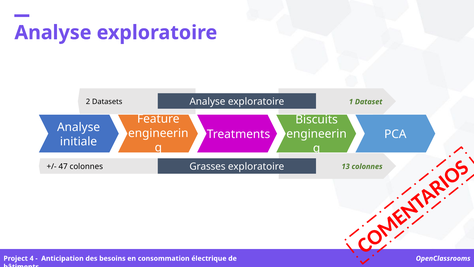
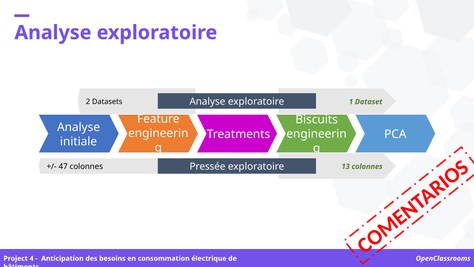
Grasses: Grasses -> Pressée
